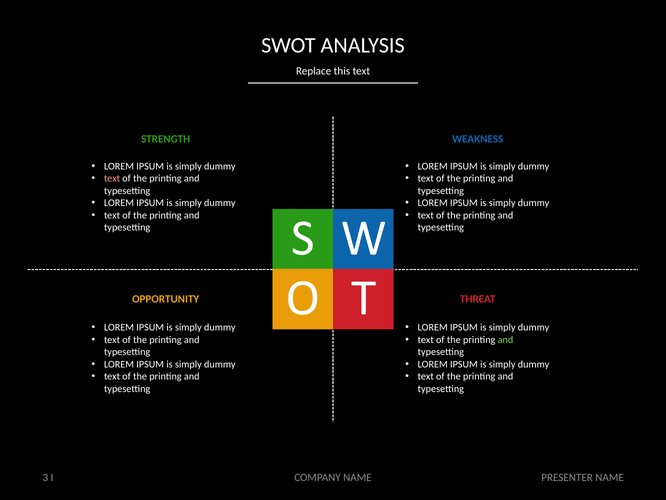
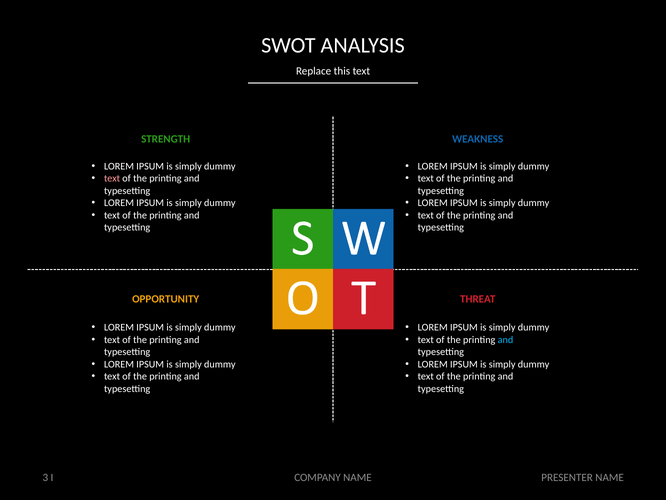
and at (505, 339) colour: light green -> light blue
